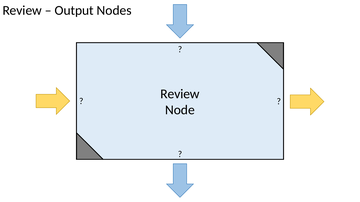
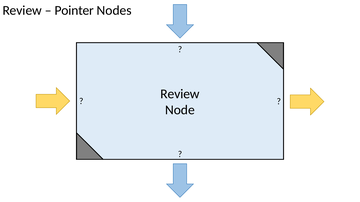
Output: Output -> Pointer
